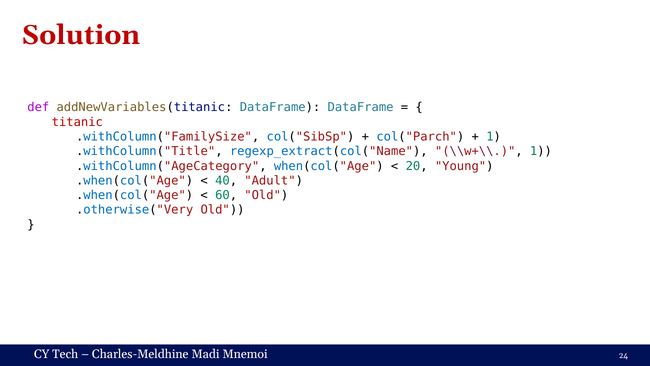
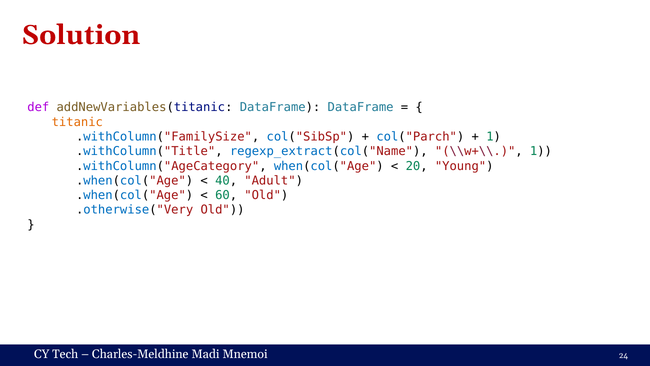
titanic colour: red -> orange
